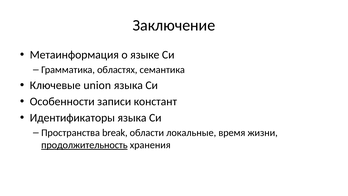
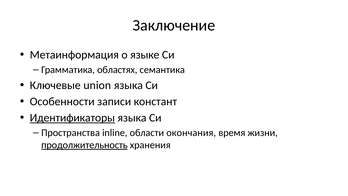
Идентификаторы underline: none -> present
break: break -> inline
локальные: локальные -> окончания
